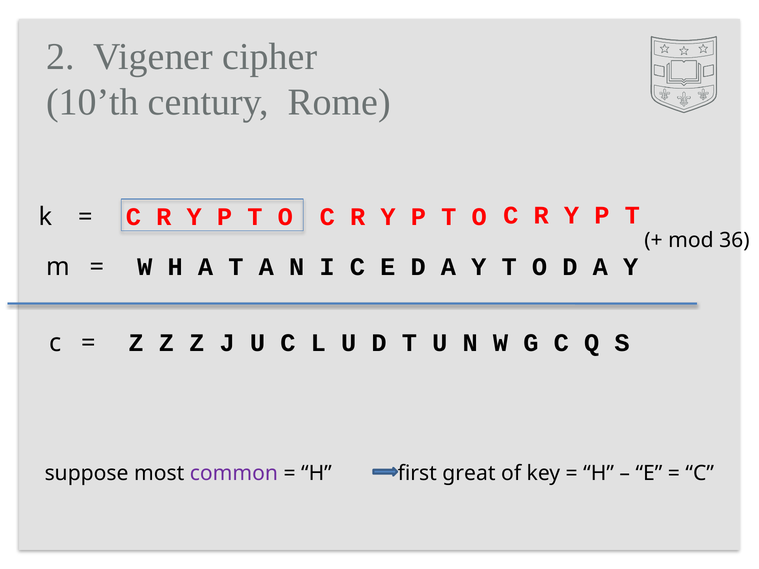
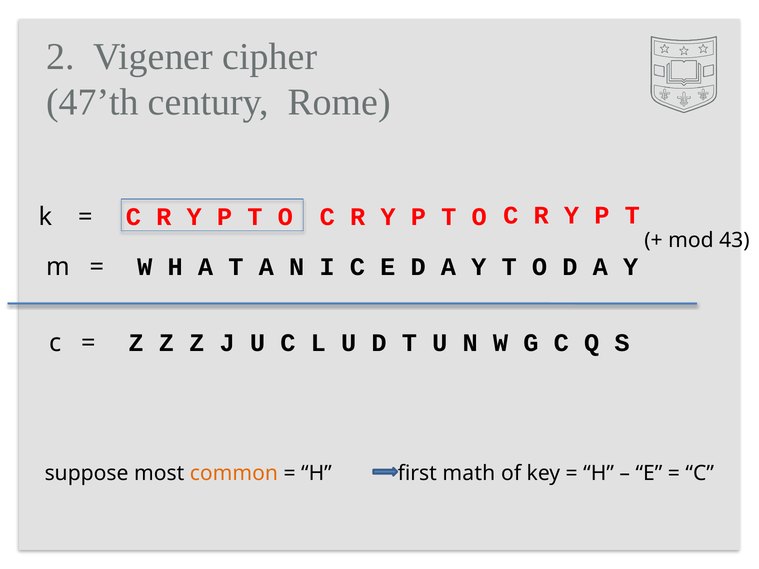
10’th: 10’th -> 47’th
36: 36 -> 43
common colour: purple -> orange
great: great -> math
